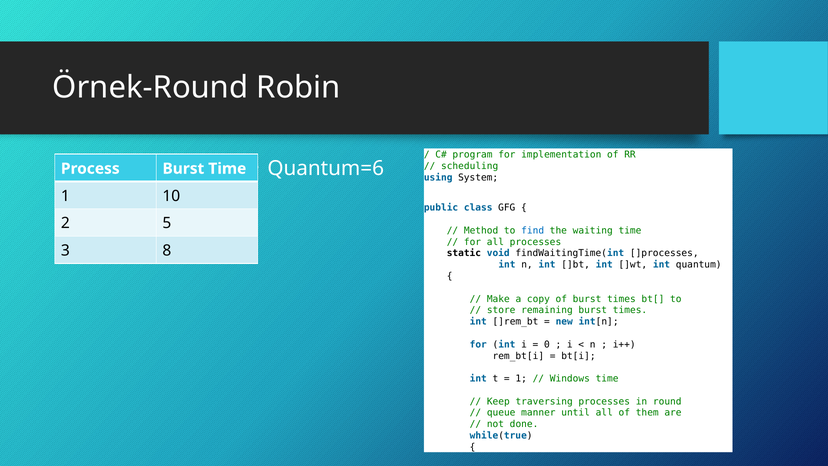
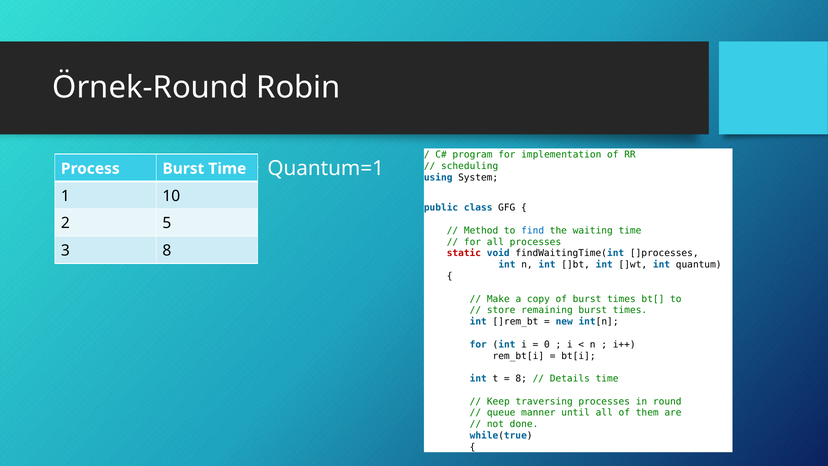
Quantum=6: Quantum=6 -> Quantum=1
static colour: black -> red
1 at (521, 378): 1 -> 8
Windows: Windows -> Details
